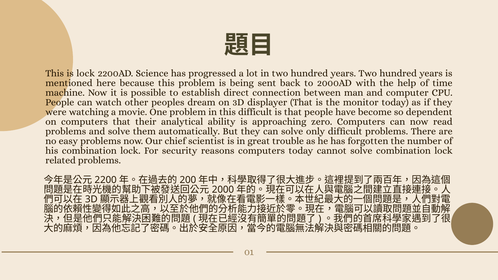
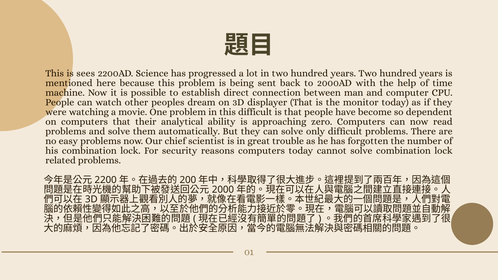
is lock: lock -> sees
